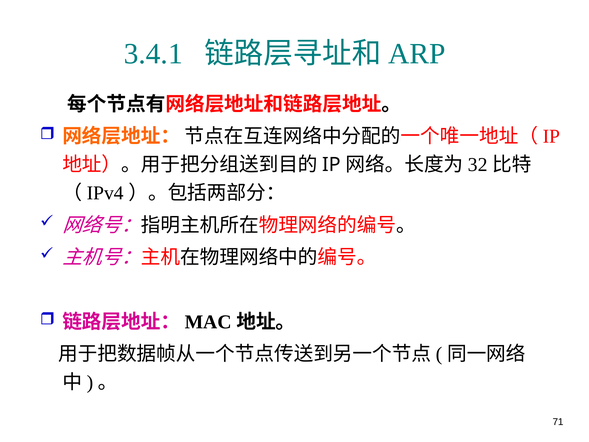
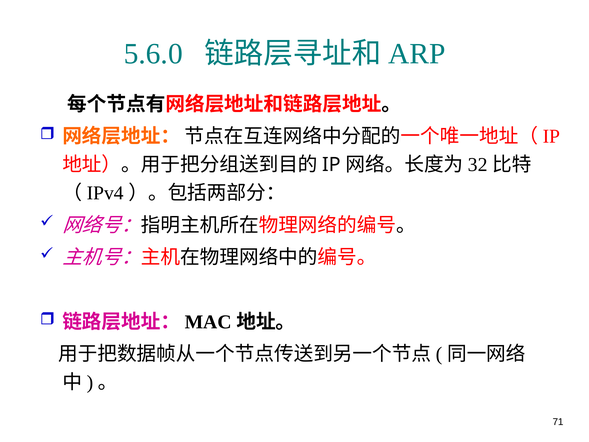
3.4.1: 3.4.1 -> 5.6.0
